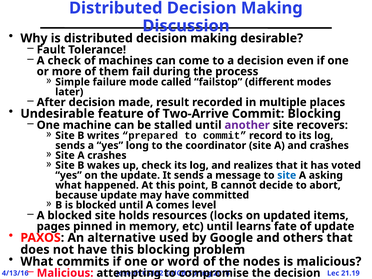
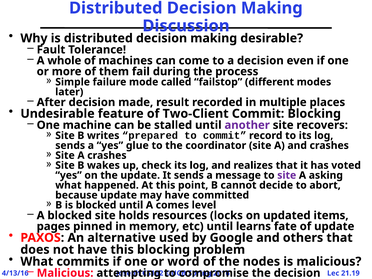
A check: check -> whole
Two-Arrive: Two-Arrive -> Two-Client
long: long -> glue
site at (287, 175) colour: blue -> purple
